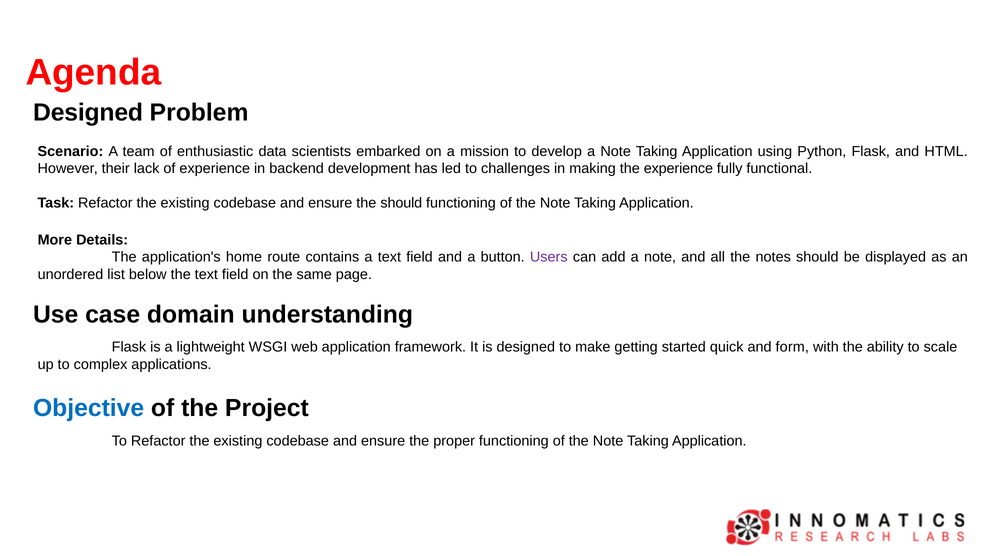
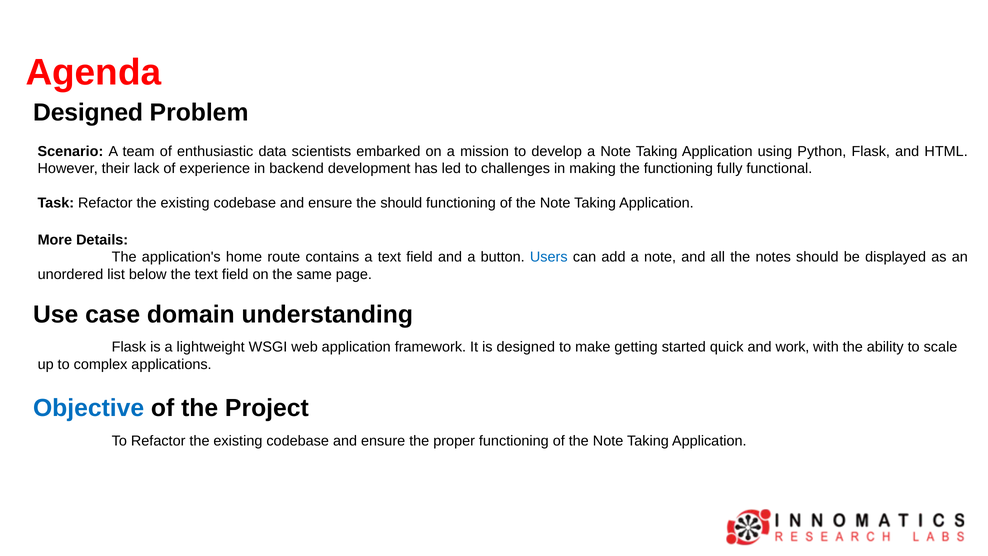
the experience: experience -> functioning
Users colour: purple -> blue
form: form -> work
